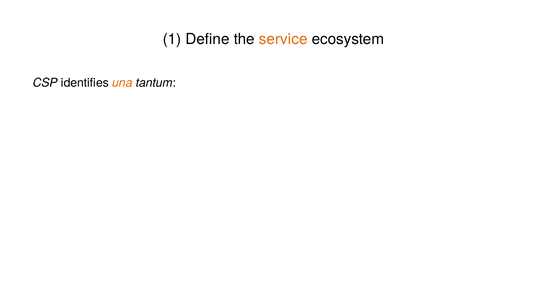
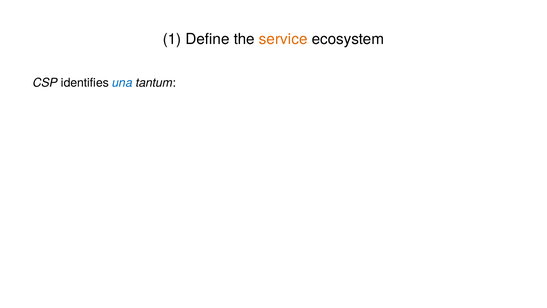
una colour: orange -> blue
